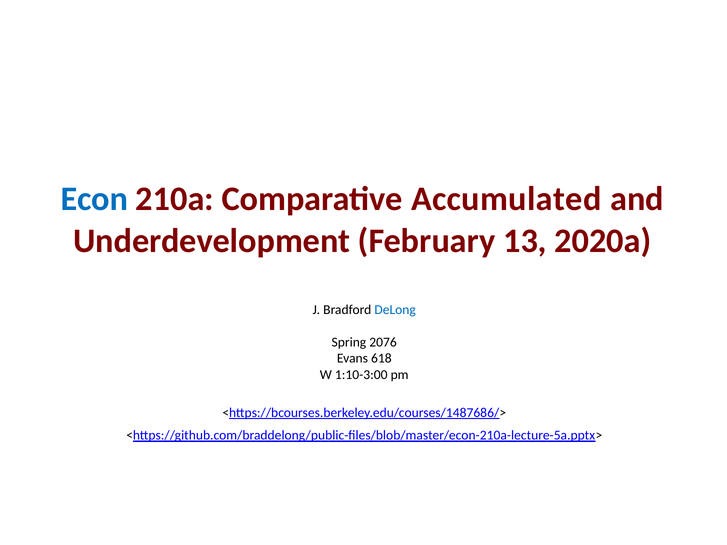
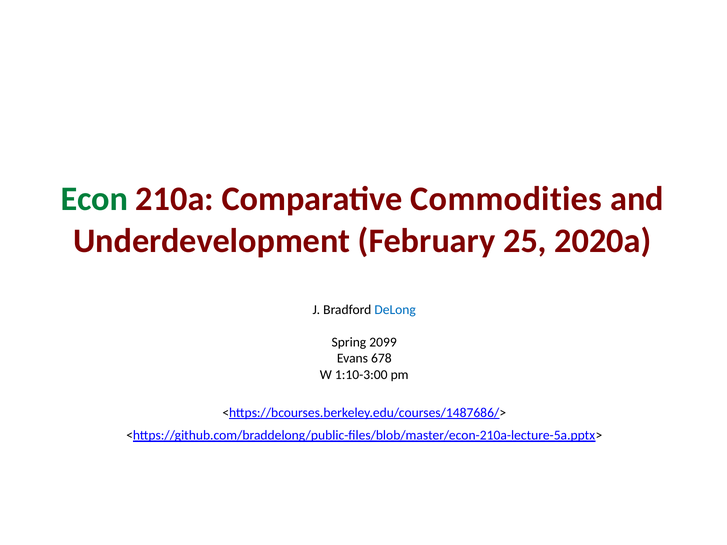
Econ colour: blue -> green
Accumulated: Accumulated -> Commodities
13: 13 -> 25
2076: 2076 -> 2099
618: 618 -> 678
